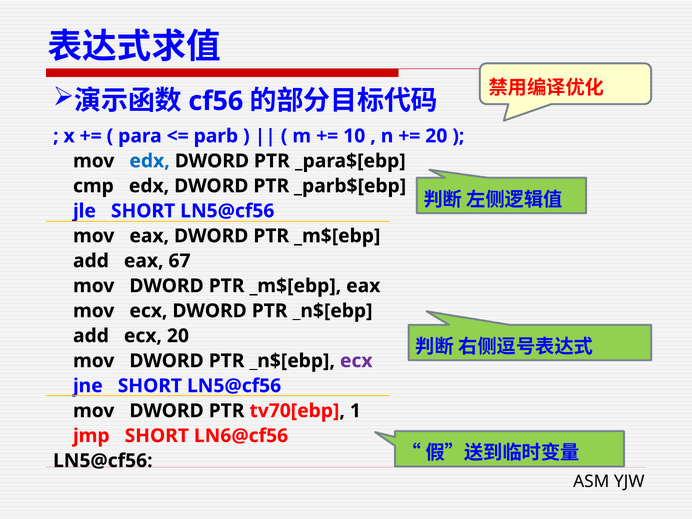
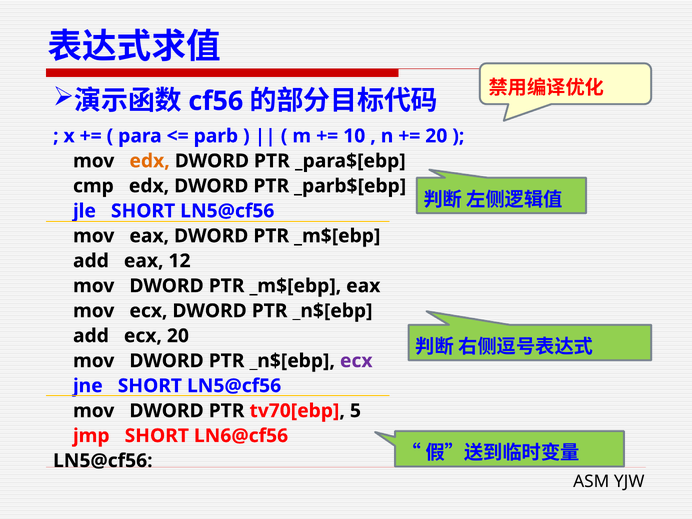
edx at (150, 161) colour: blue -> orange
67: 67 -> 12
1: 1 -> 5
